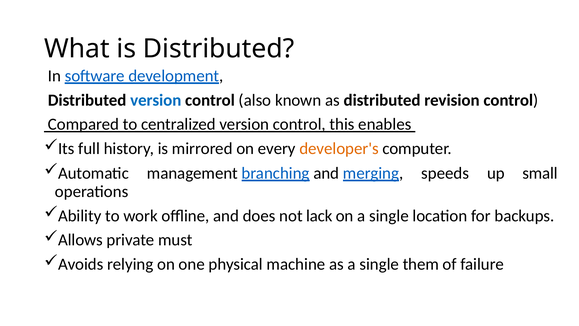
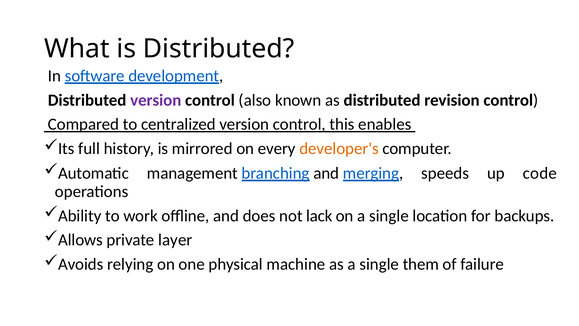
version at (156, 100) colour: blue -> purple
small: small -> code
must: must -> layer
